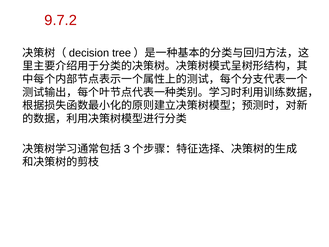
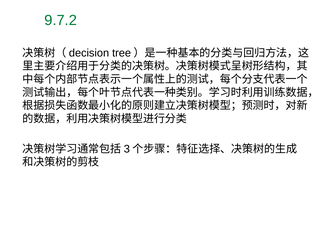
9.7.2 colour: red -> green
